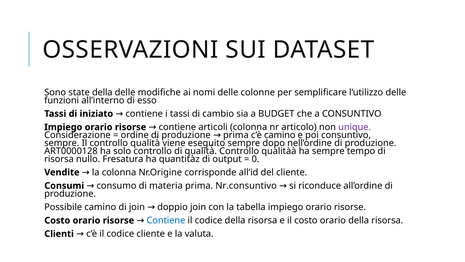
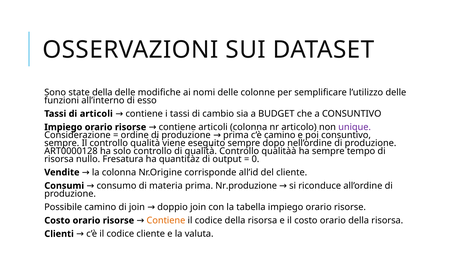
di iniziato: iniziato -> articoli
Nr.consuntivo: Nr.consuntivo -> Nr.produzione
Contiene at (166, 220) colour: blue -> orange
